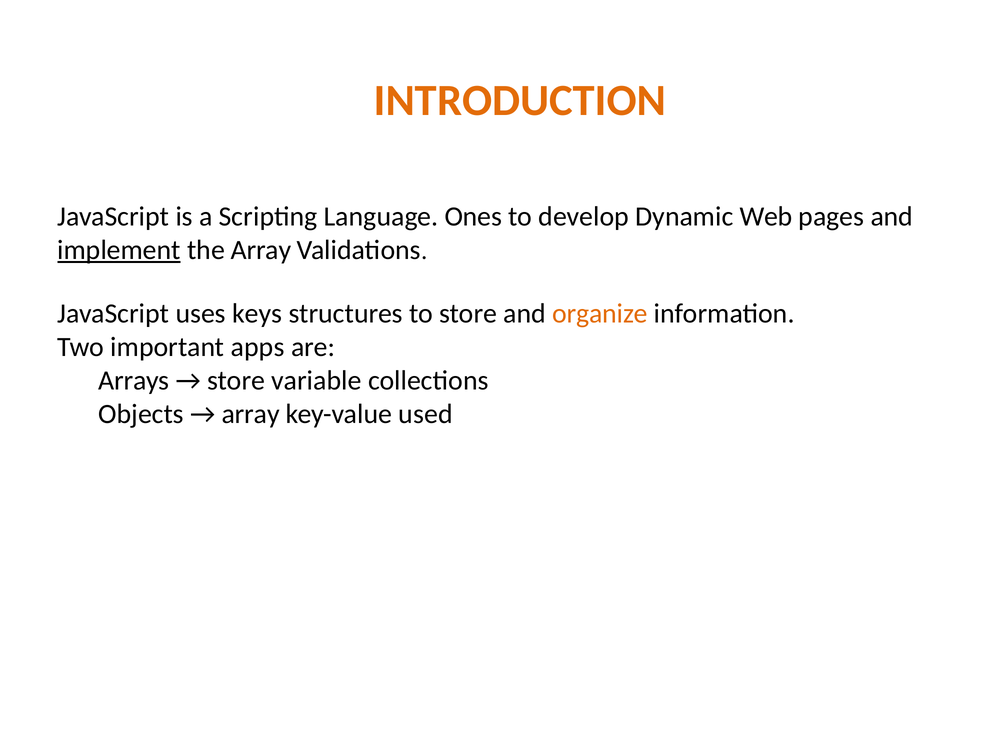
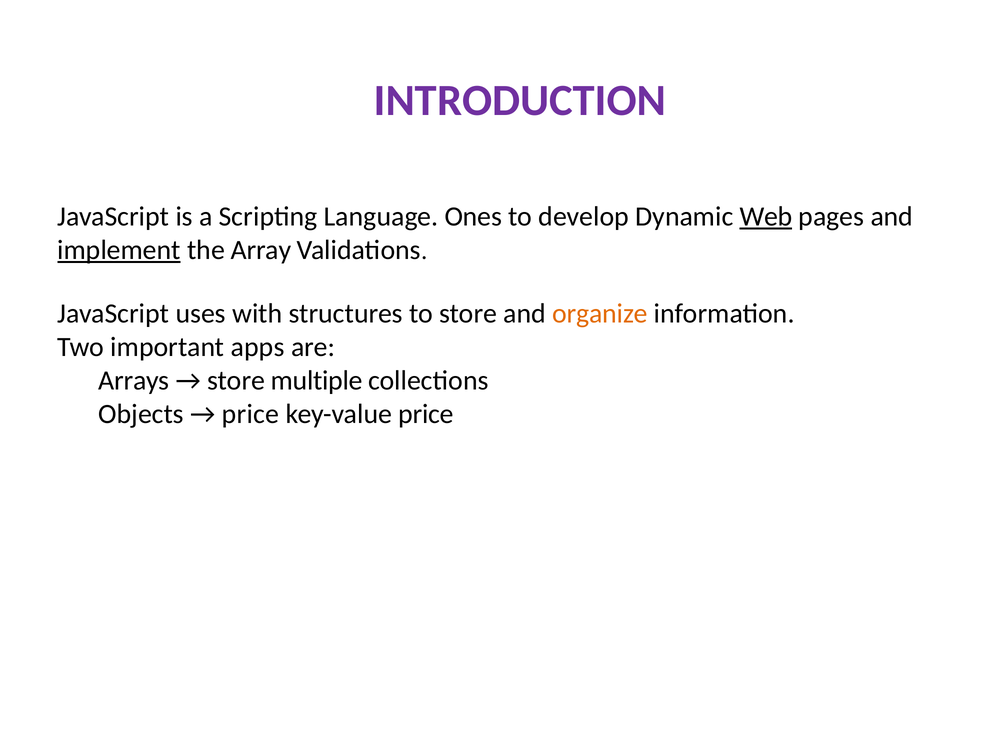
INTRODUCTION colour: orange -> purple
Web underline: none -> present
keys: keys -> with
variable: variable -> multiple
array at (251, 414): array -> price
key-value used: used -> price
